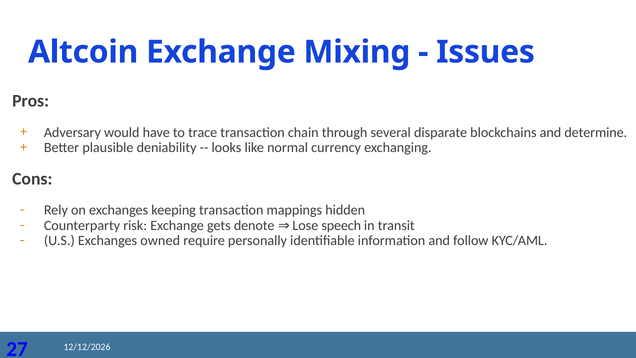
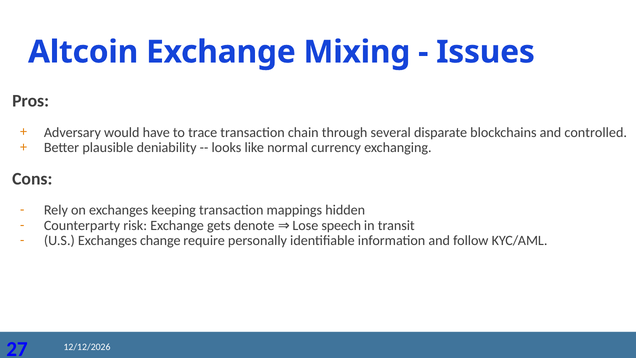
determine: determine -> controlled
owned: owned -> change
